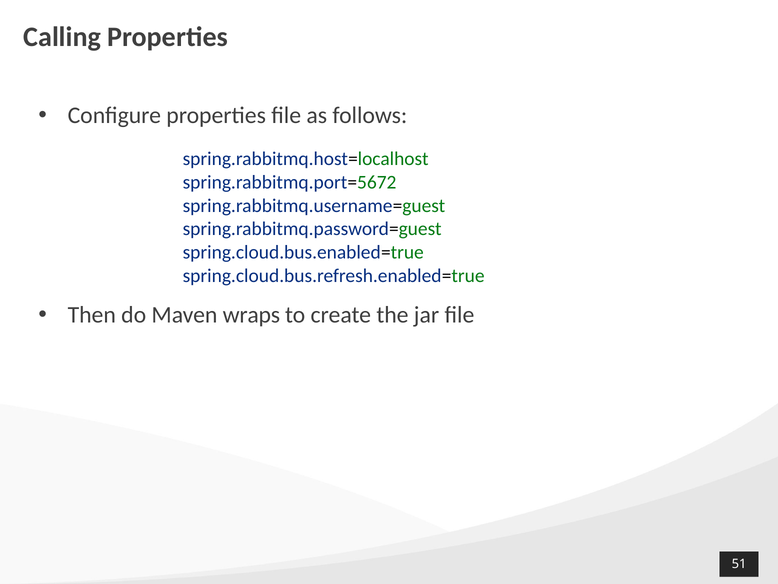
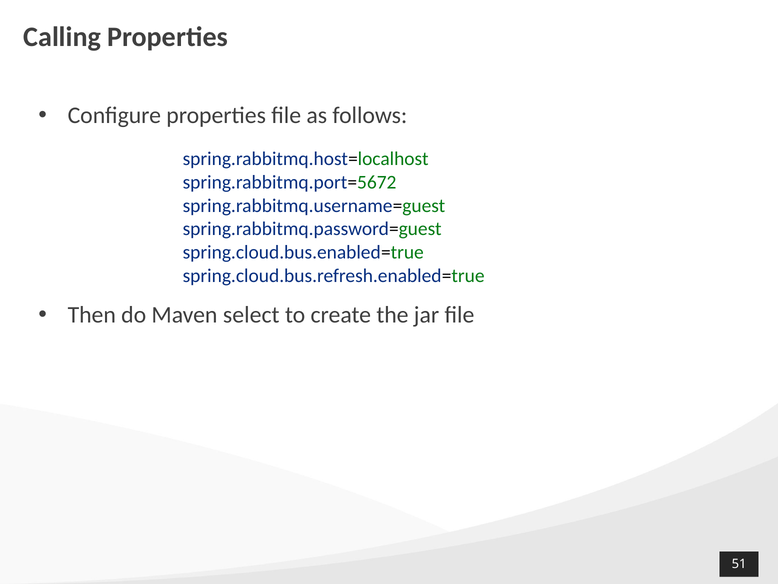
wraps: wraps -> select
